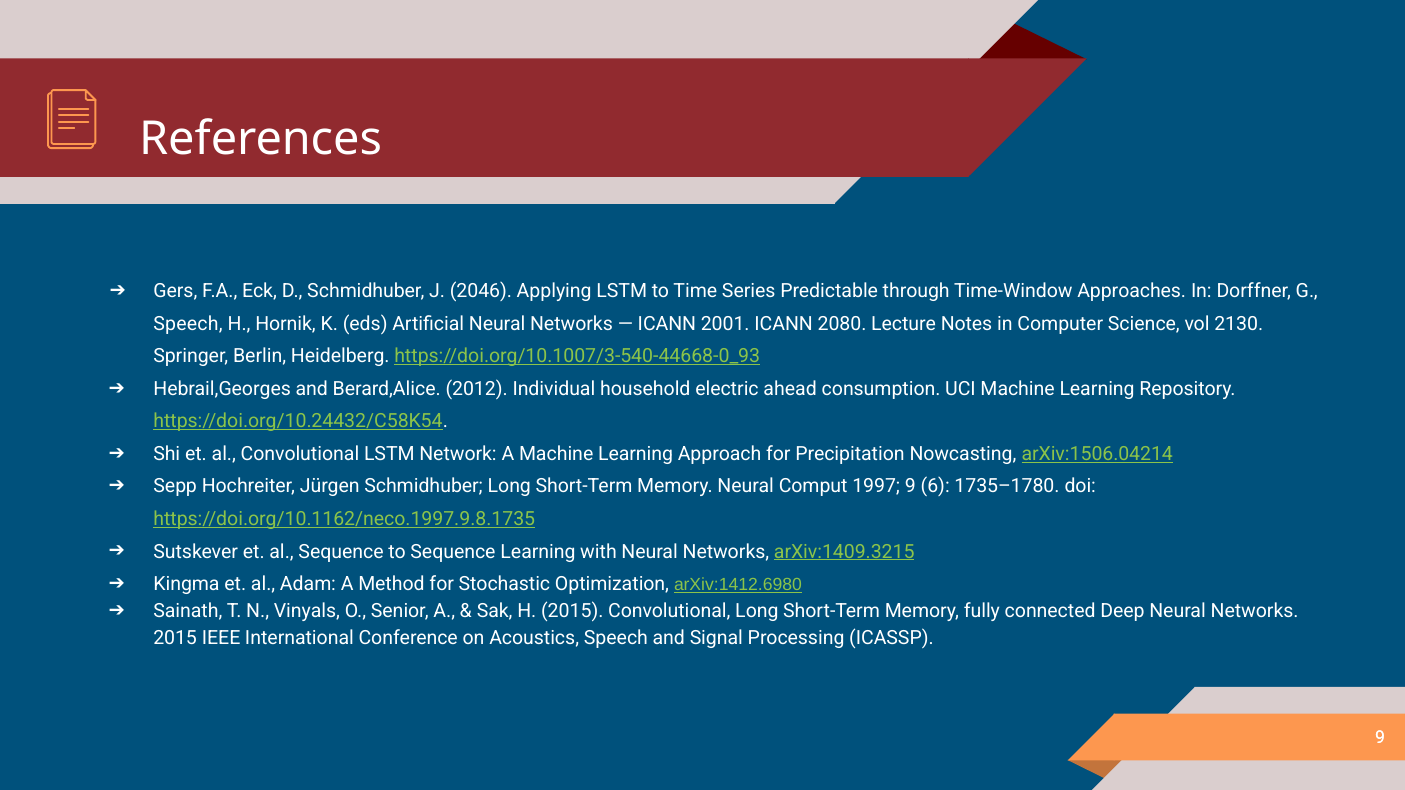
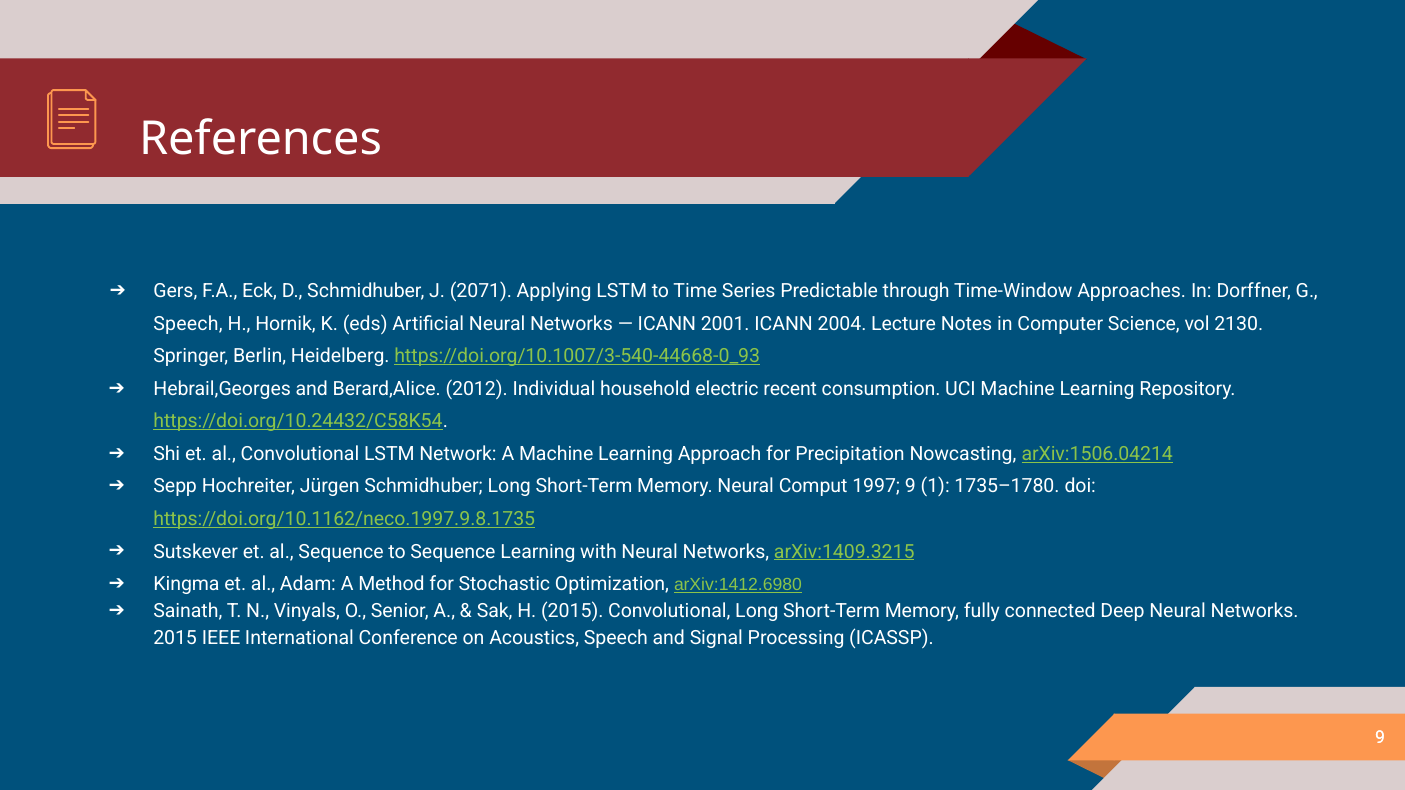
2046: 2046 -> 2071
2080: 2080 -> 2004
ahead: ahead -> recent
6: 6 -> 1
